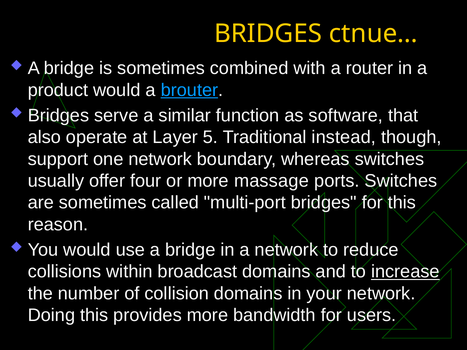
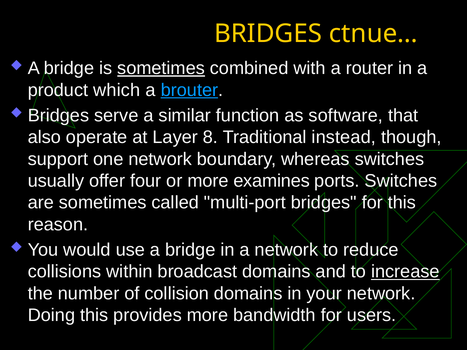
sometimes at (161, 68) underline: none -> present
product would: would -> which
5: 5 -> 8
massage: massage -> examines
